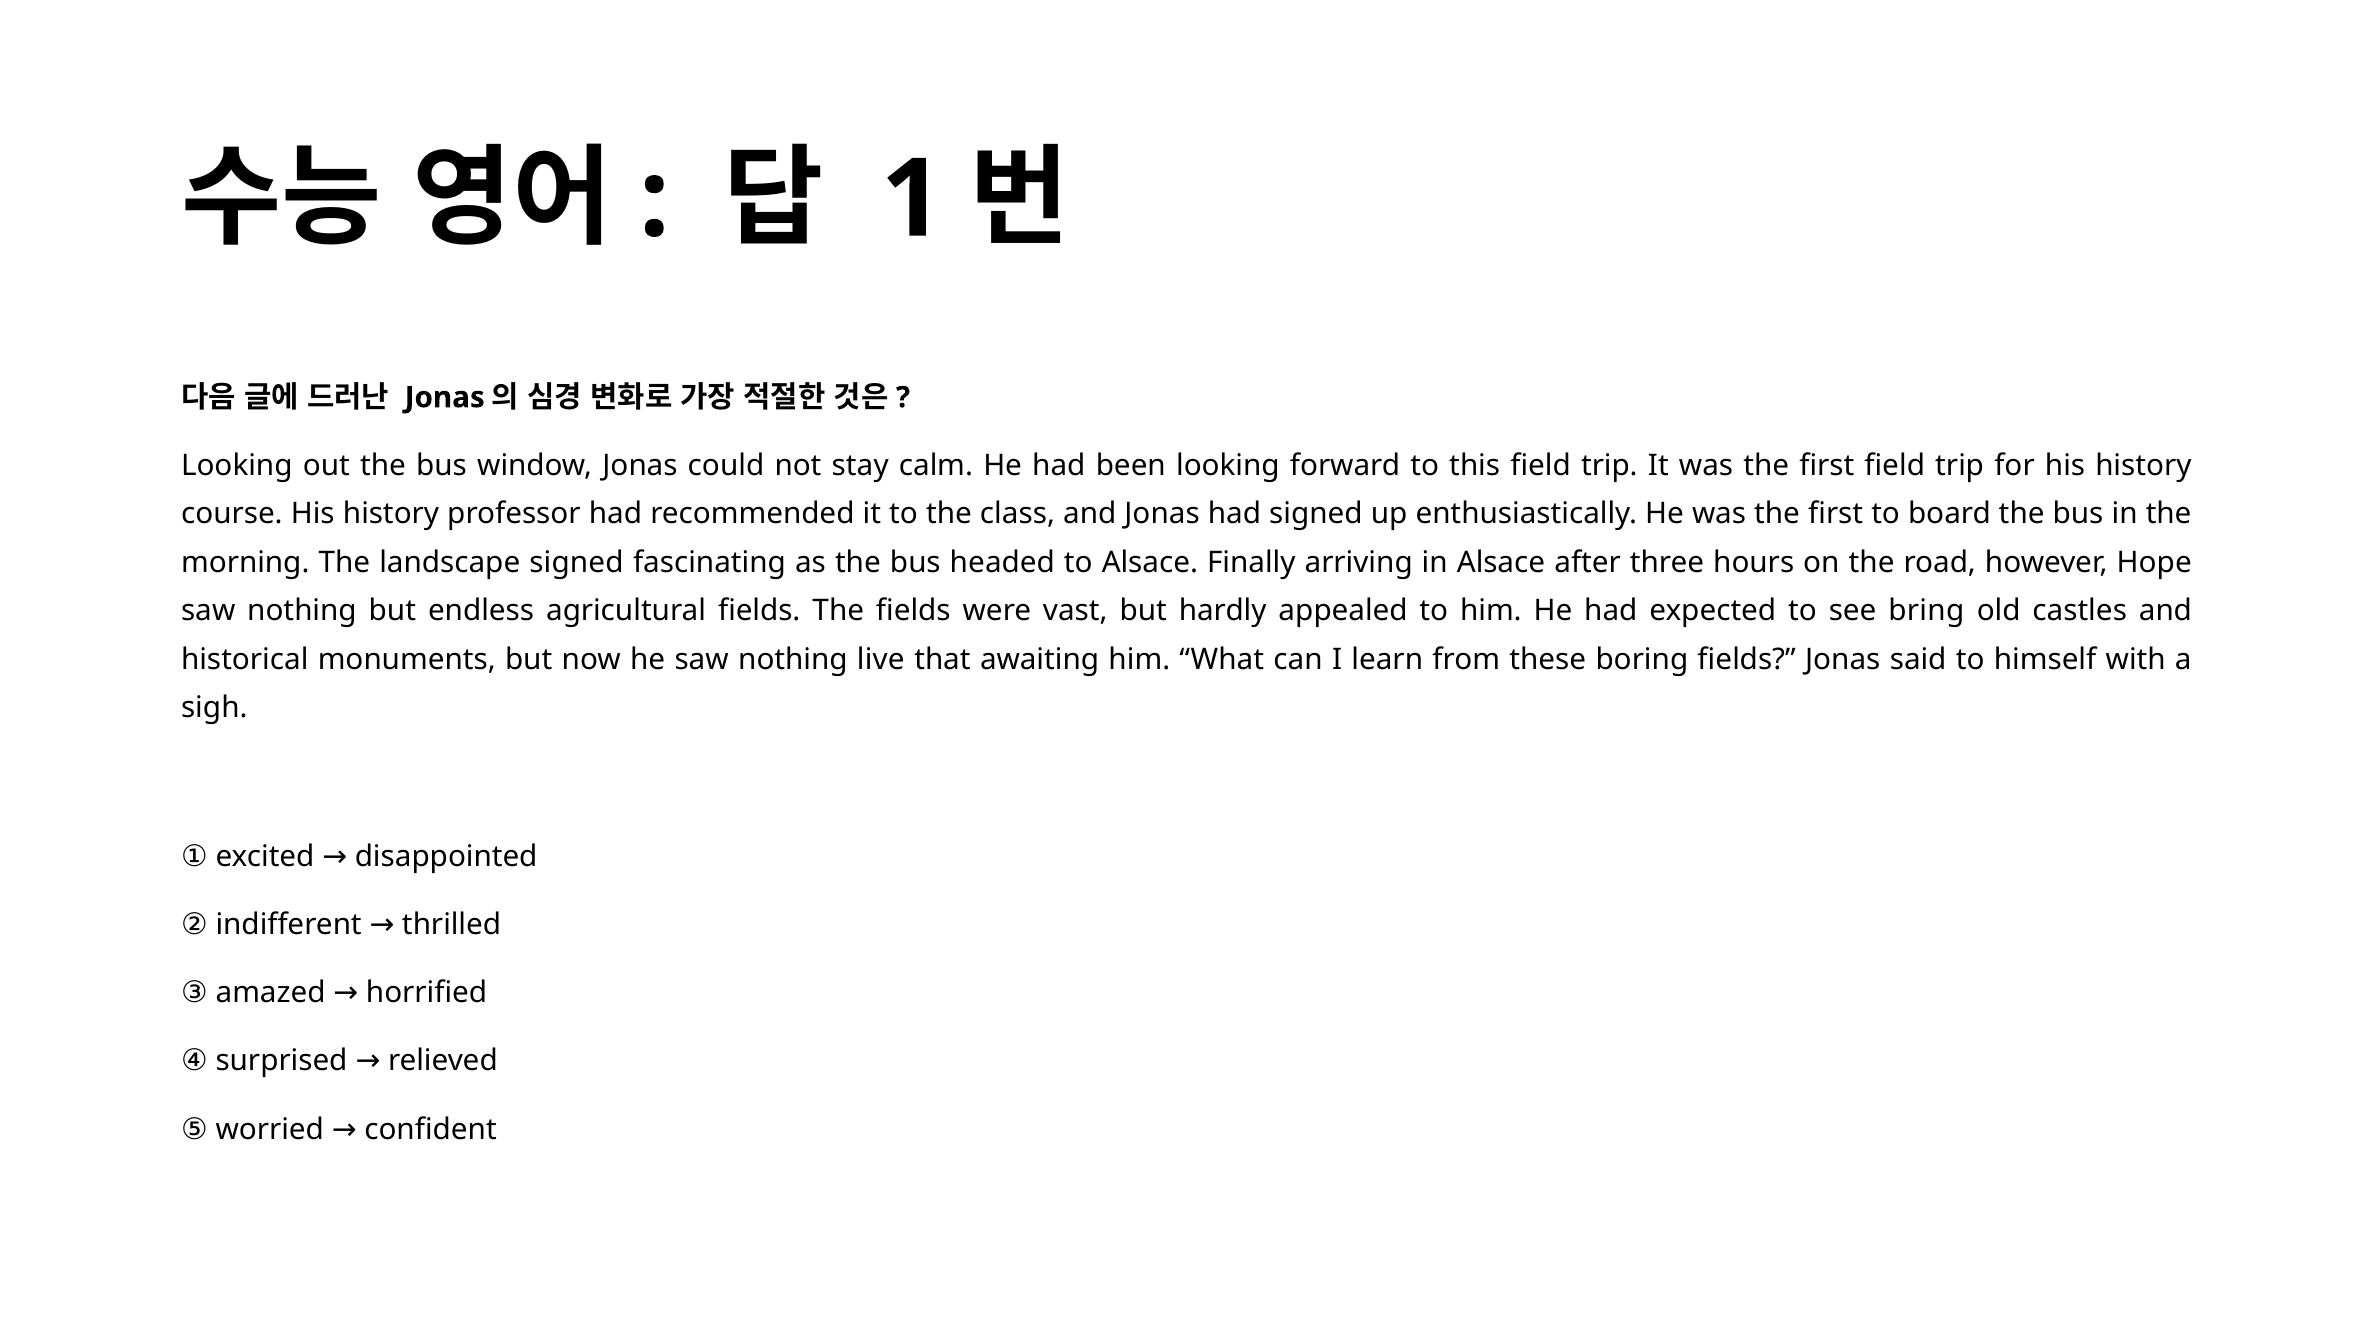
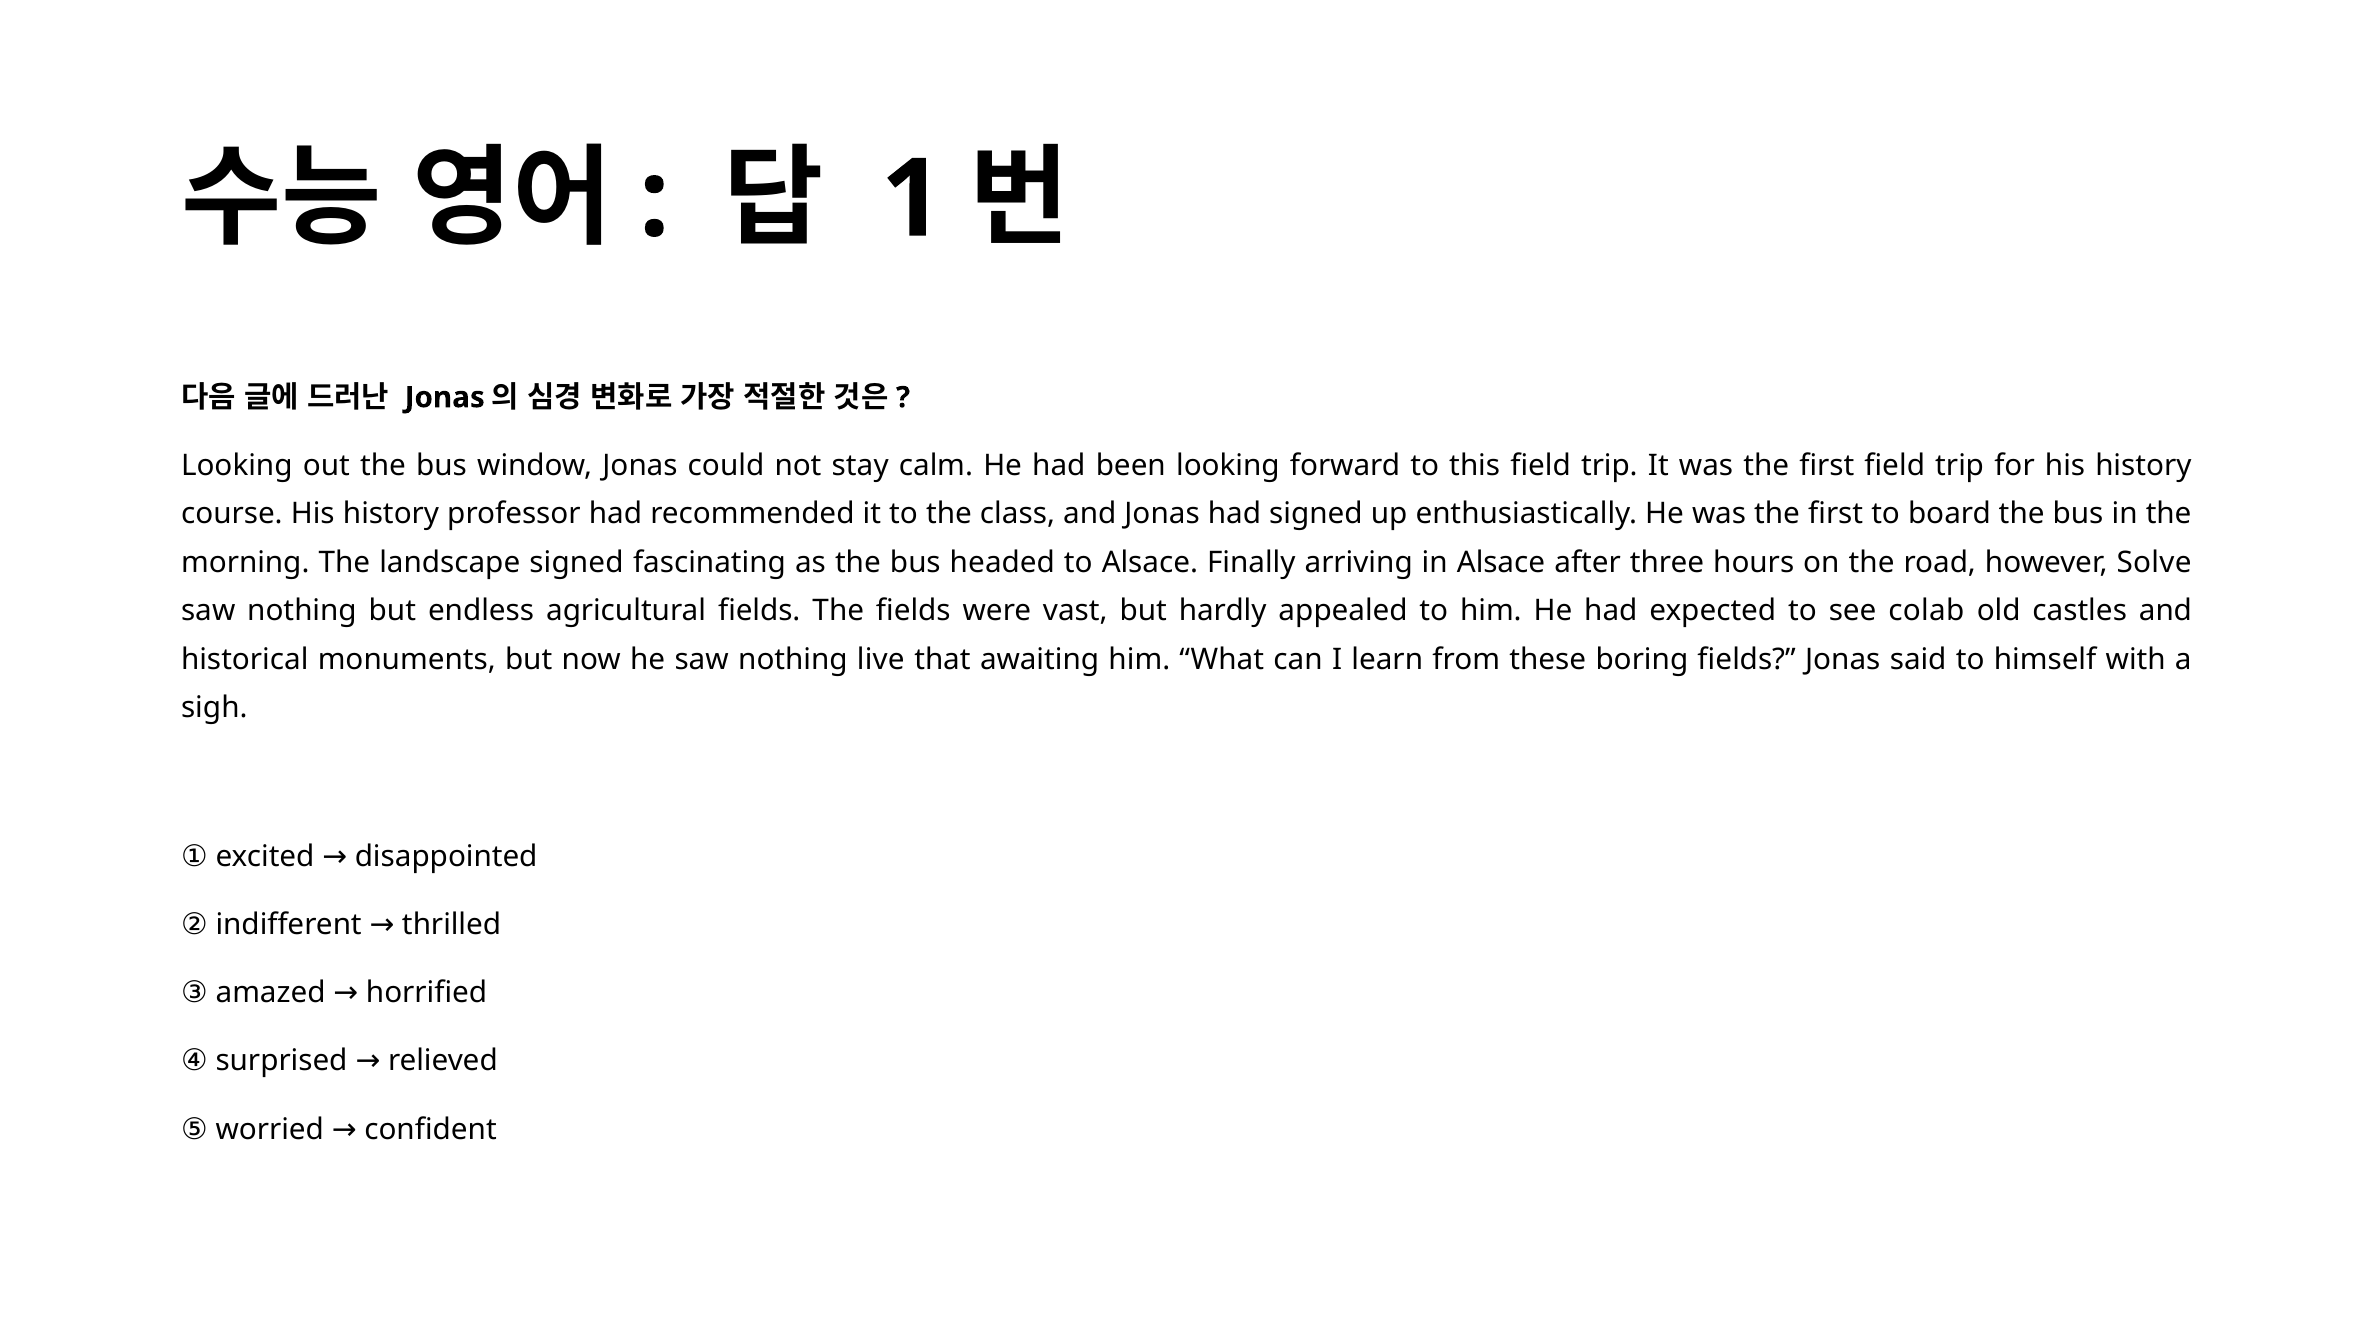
Hope: Hope -> Solve
bring: bring -> colab
